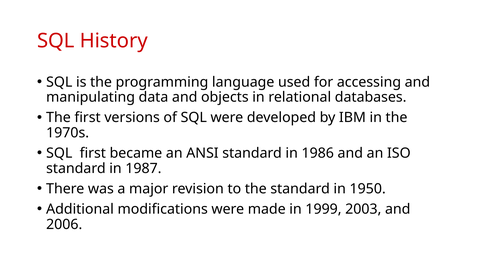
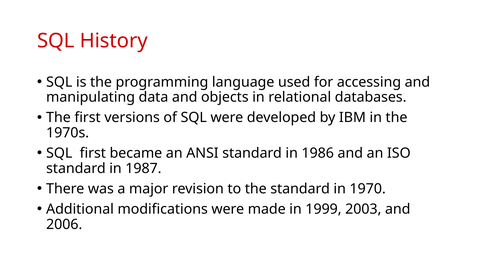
1950: 1950 -> 1970
